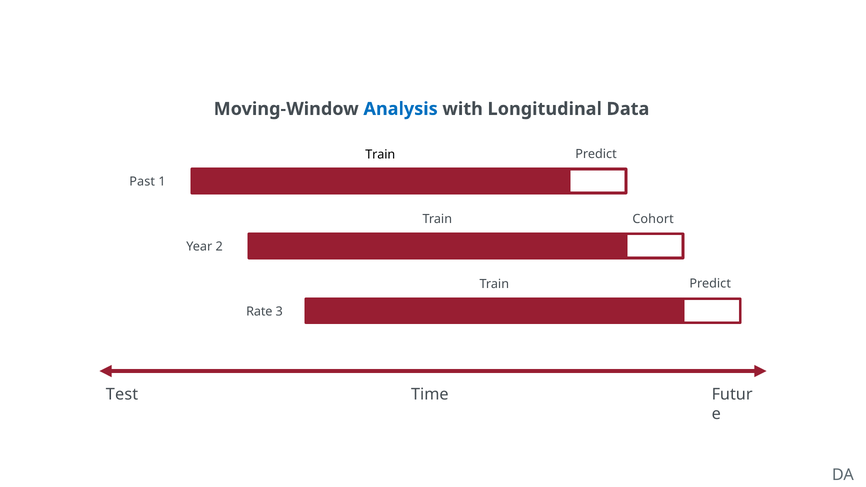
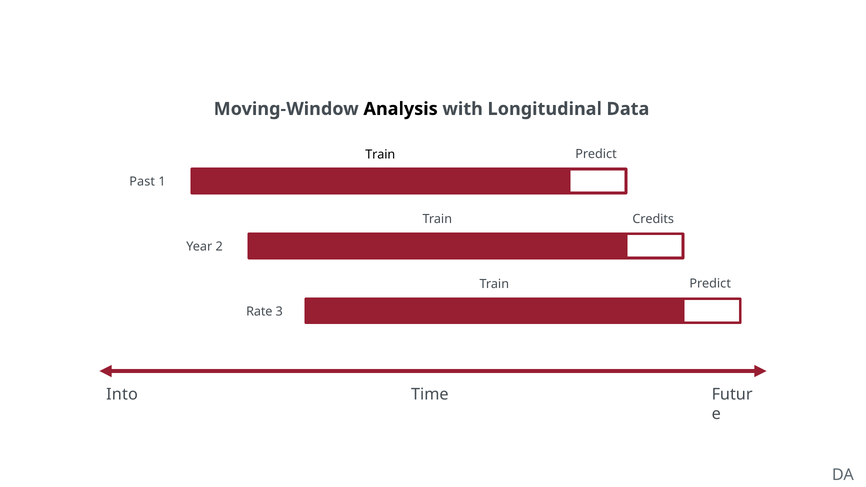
Analysis colour: blue -> black
Cohort: Cohort -> Credits
Test: Test -> Into
